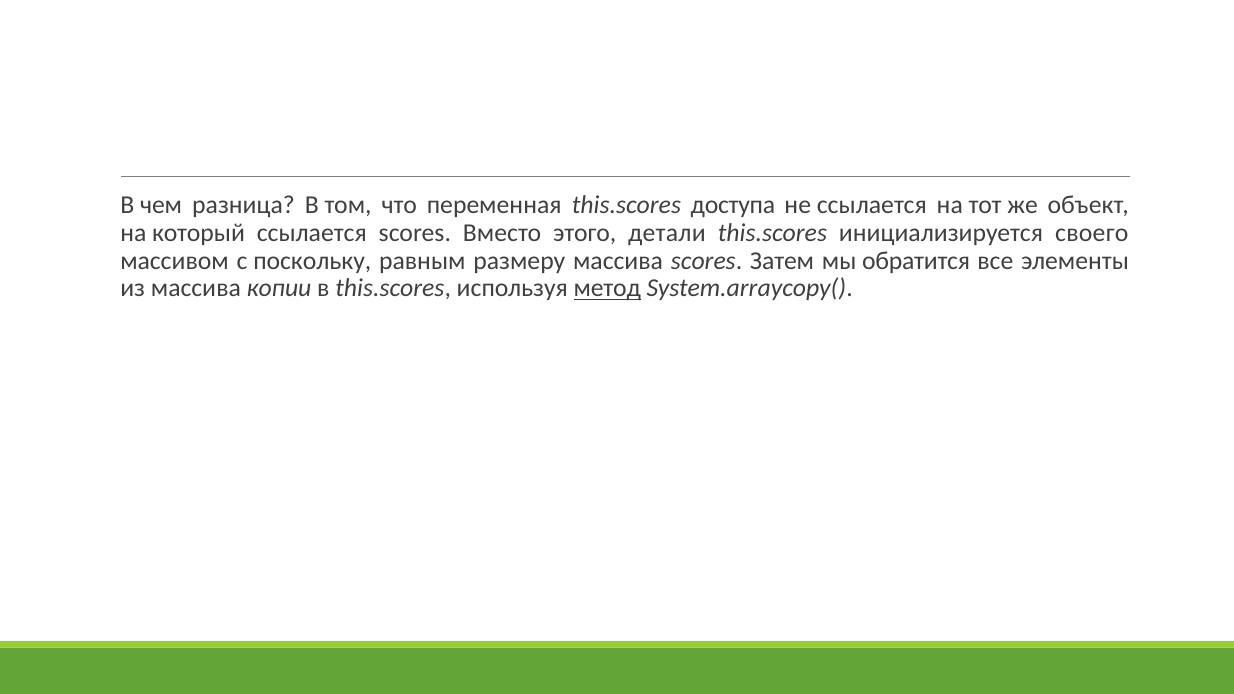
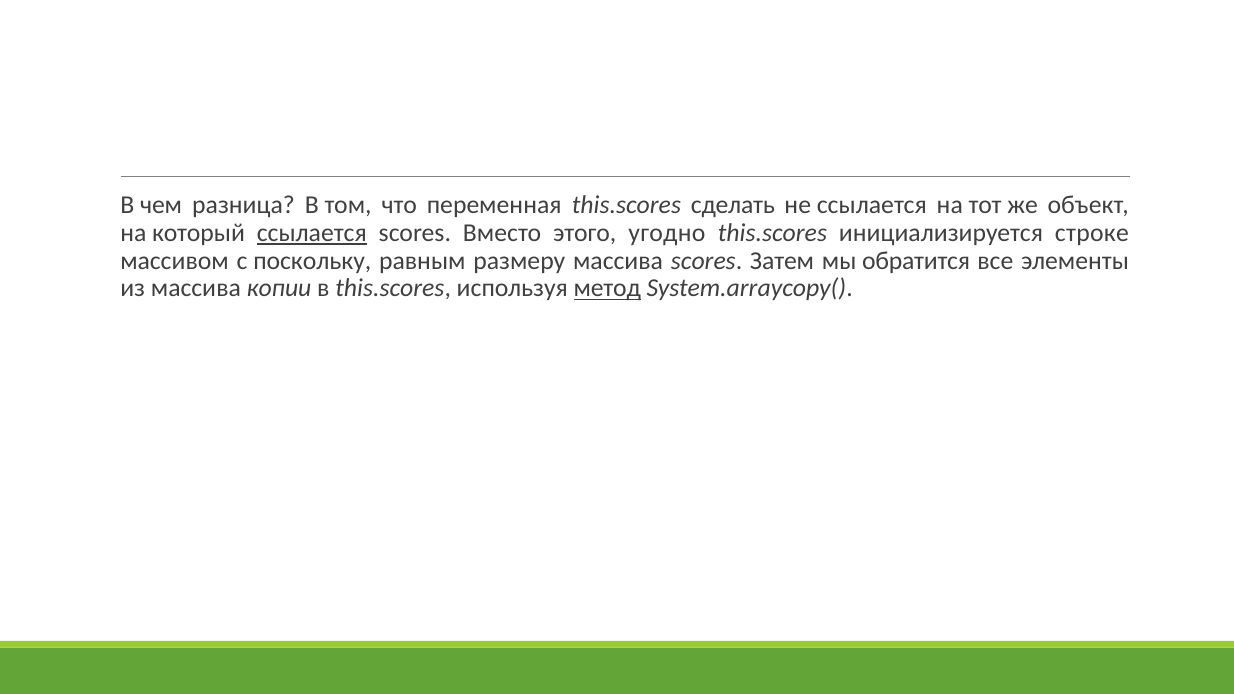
доступа: доступа -> сделать
ссылается at (312, 233) underline: none -> present
детали: детали -> угодно
своего: своего -> строке
